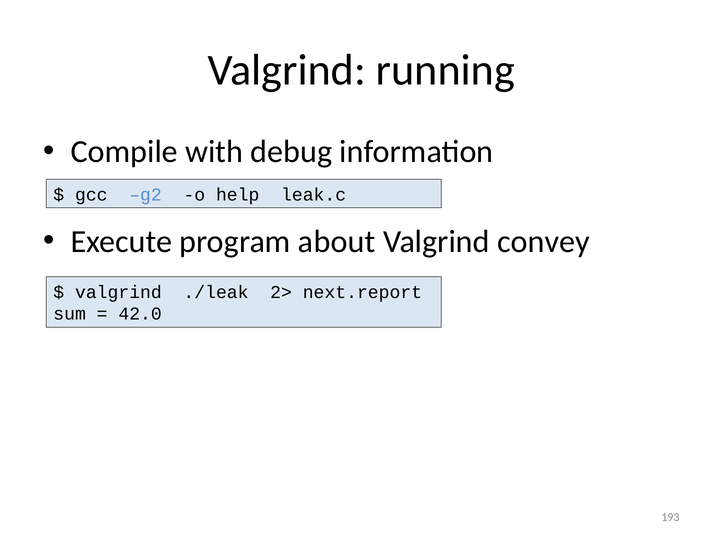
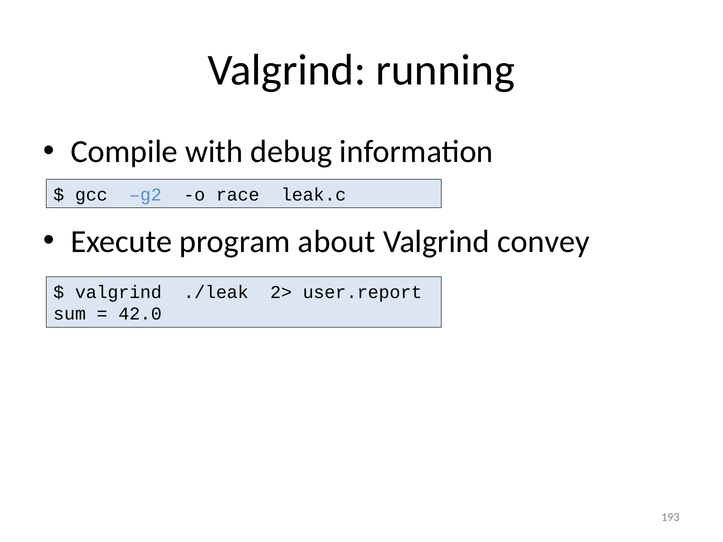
help: help -> race
next.report: next.report -> user.report
